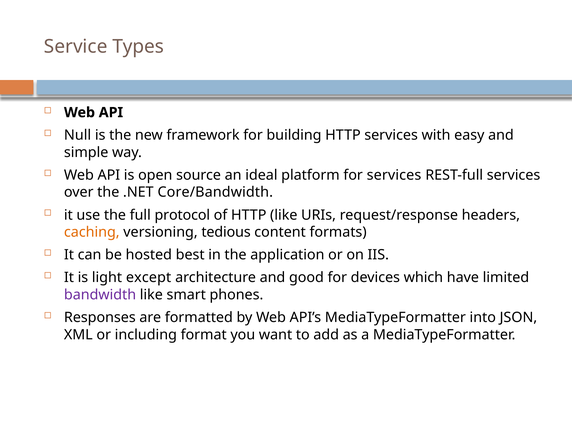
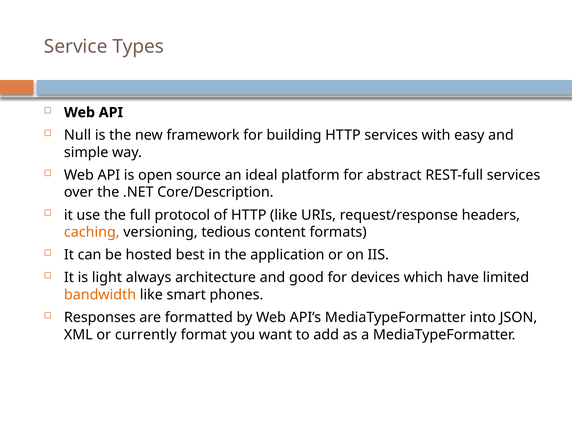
for services: services -> abstract
Core/Bandwidth: Core/Bandwidth -> Core/Description
except: except -> always
bandwidth colour: purple -> orange
including: including -> currently
